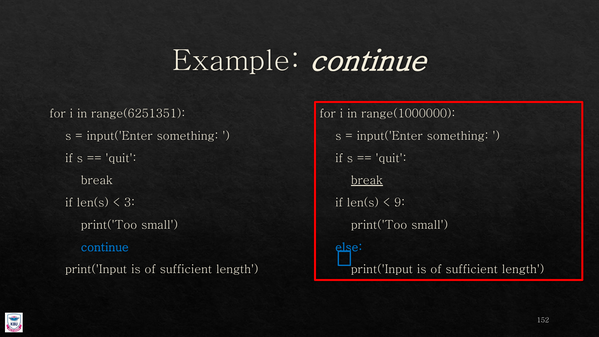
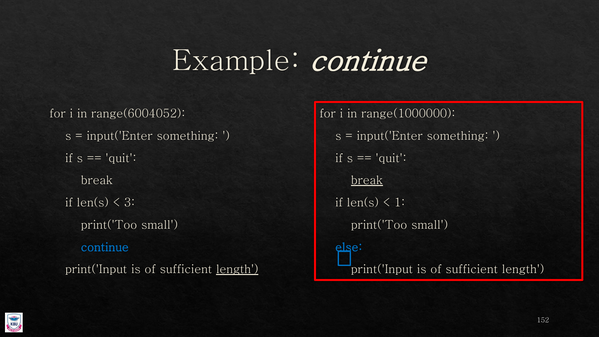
range(6251351: range(6251351 -> range(6004052
9: 9 -> 1
length at (237, 269) underline: none -> present
